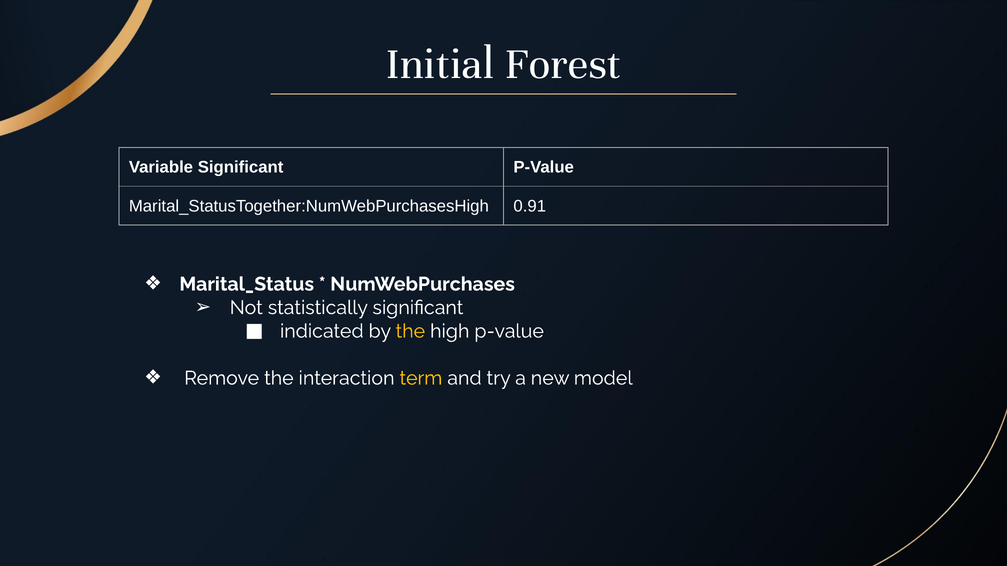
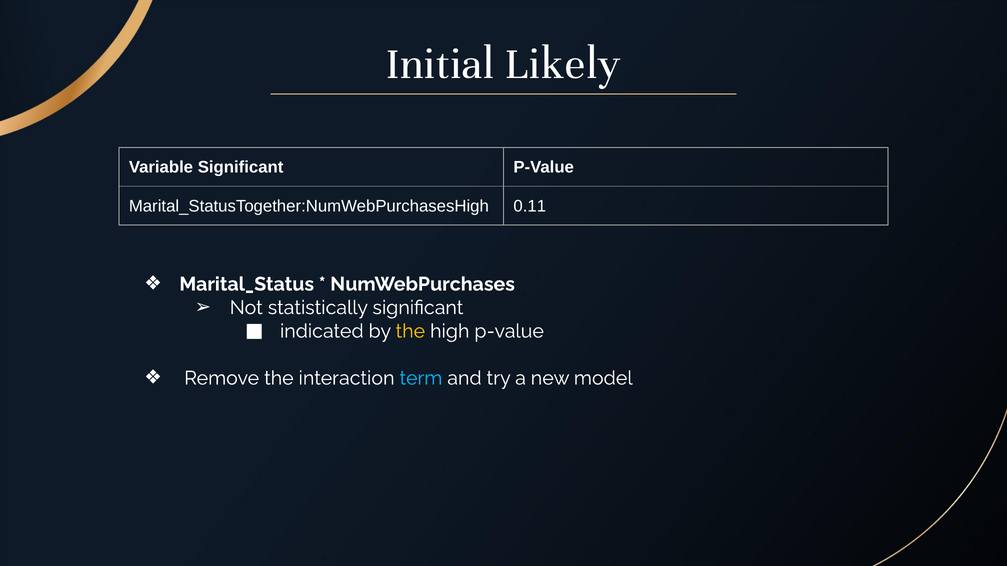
Forest: Forest -> Likely
0.91: 0.91 -> 0.11
term colour: yellow -> light blue
